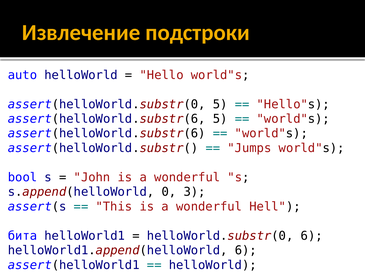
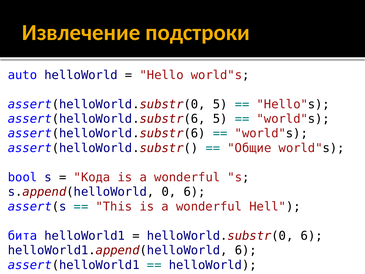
Jumps: Jumps -> Общие
John: John -> Кода
0 3: 3 -> 6
